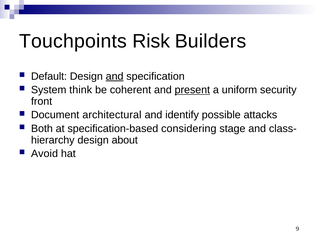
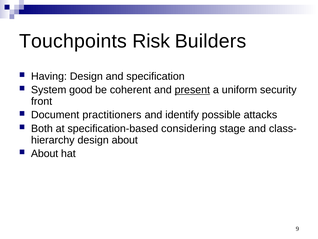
Default: Default -> Having
and at (115, 76) underline: present -> none
think: think -> good
architectural: architectural -> practitioners
Avoid at (44, 153): Avoid -> About
